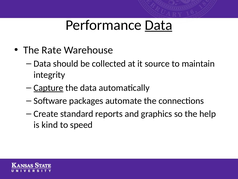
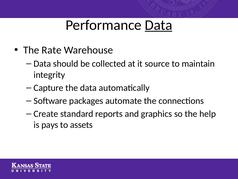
Capture underline: present -> none
kind: kind -> pays
speed: speed -> assets
